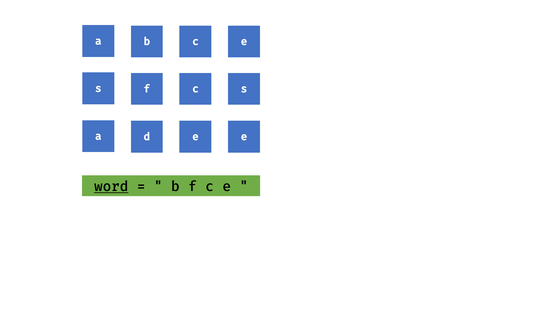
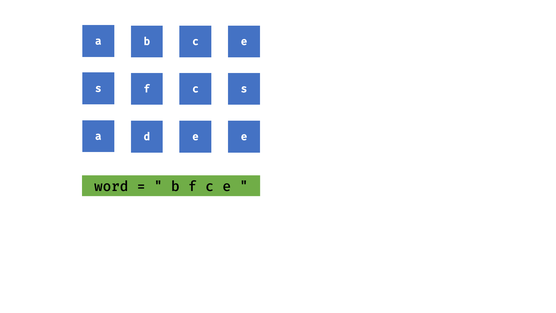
word underline: present -> none
